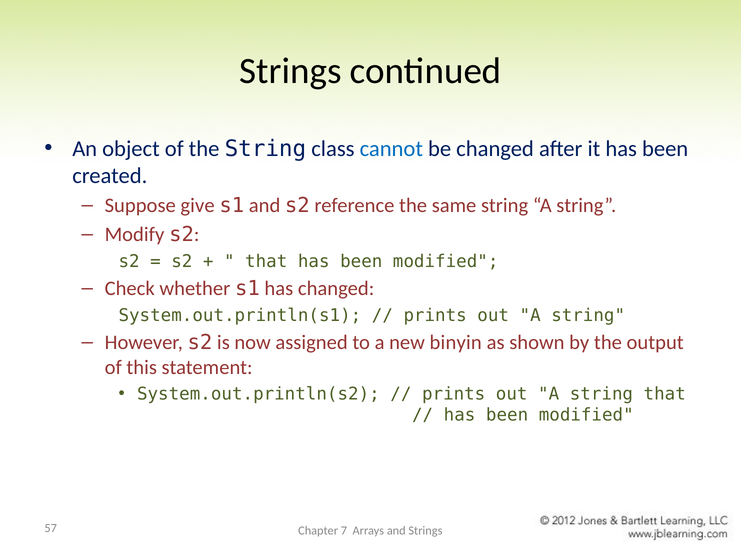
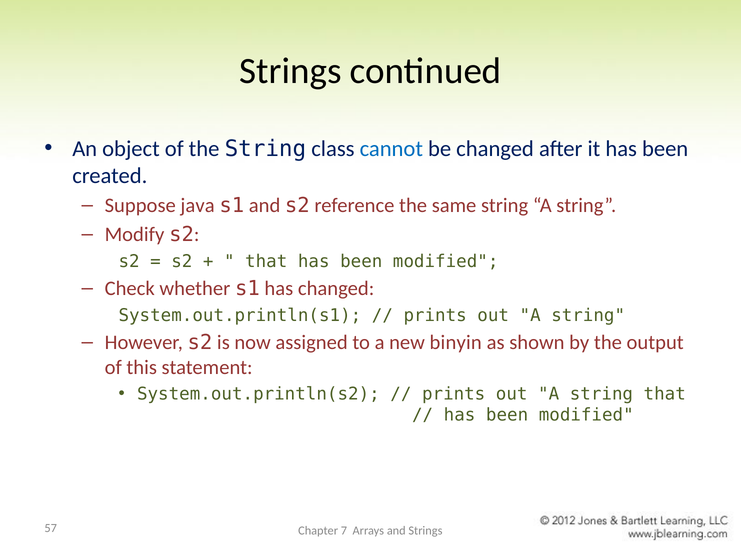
give: give -> java
